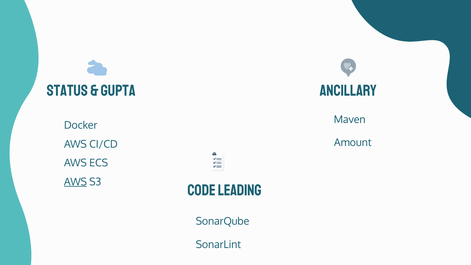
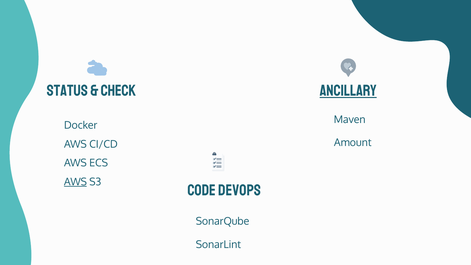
GUPTA: GUPTA -> CHECK
ANCILLARY underline: none -> present
LEADING: LEADING -> DEVOPS
